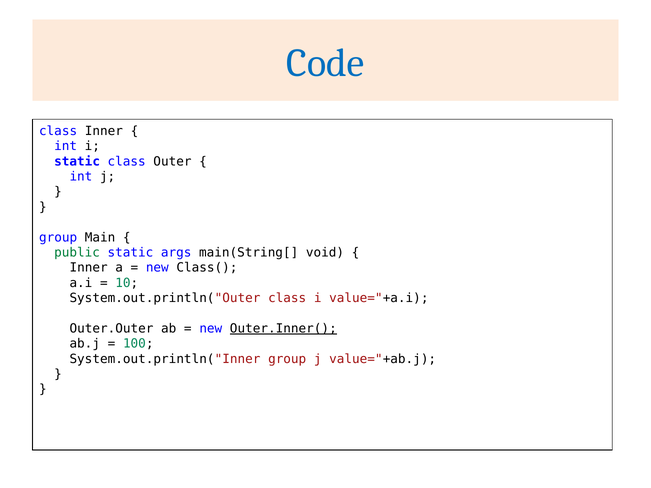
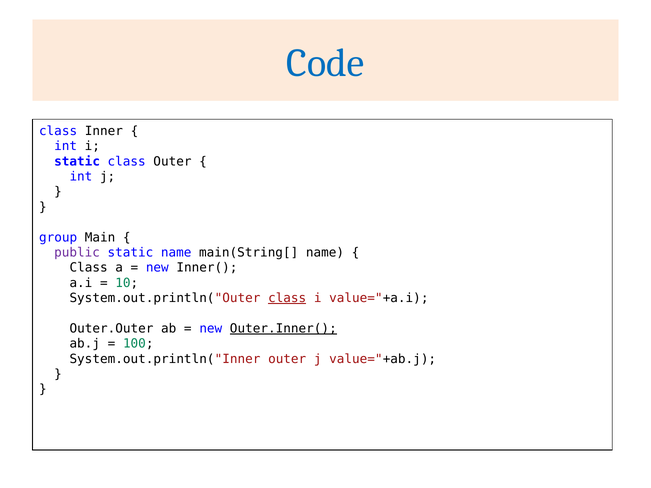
public colour: green -> purple
static args: args -> name
main(String[ void: void -> name
Inner at (89, 268): Inner -> Class
Class(: Class( -> Inner(
class at (287, 298) underline: none -> present
System.out.println("Inner group: group -> outer
